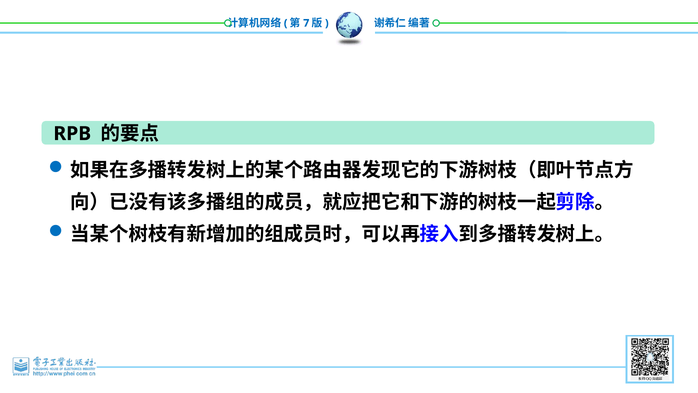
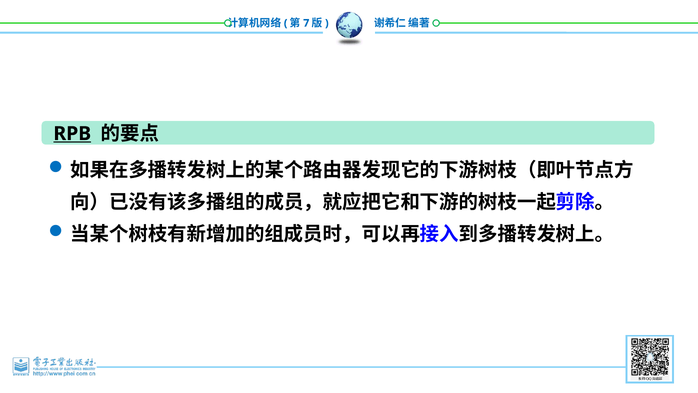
RPB underline: none -> present
